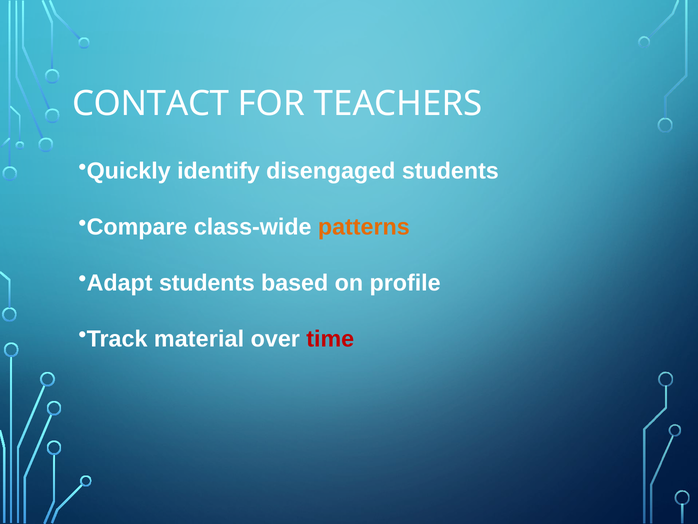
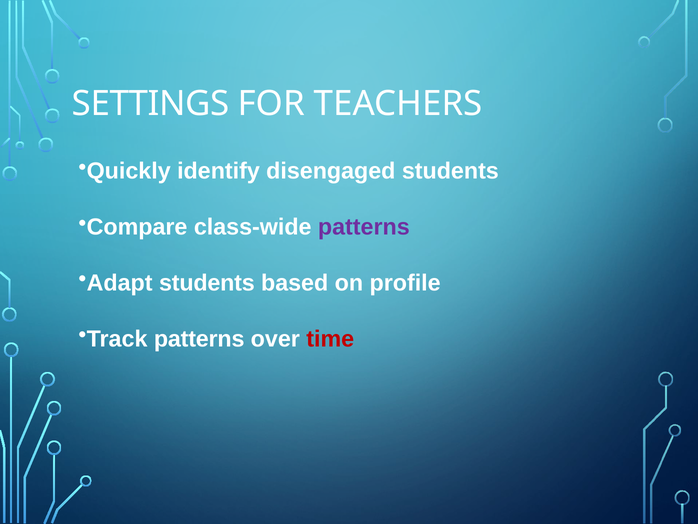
CONTACT: CONTACT -> SETTINGS
patterns at (364, 227) colour: orange -> purple
Track material: material -> patterns
